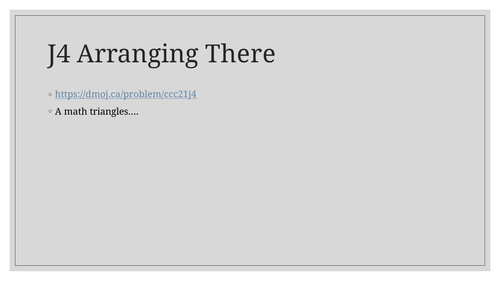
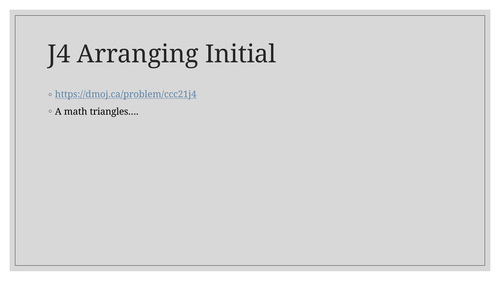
There: There -> Initial
